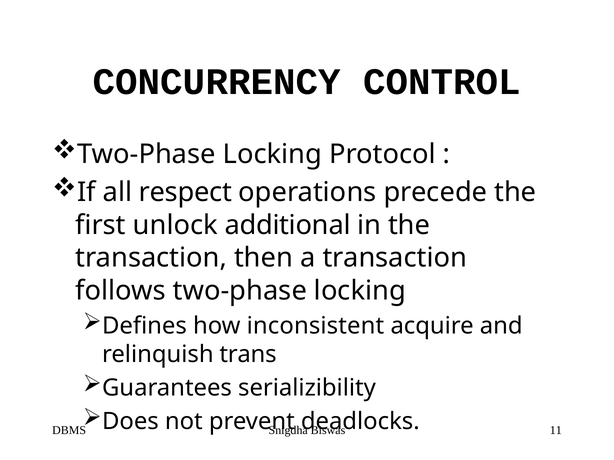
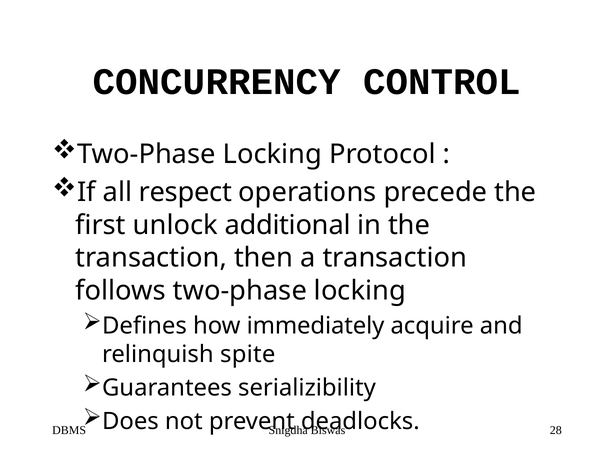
inconsistent: inconsistent -> immediately
trans: trans -> spite
11: 11 -> 28
